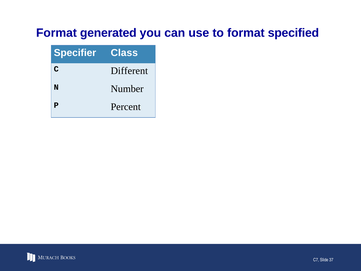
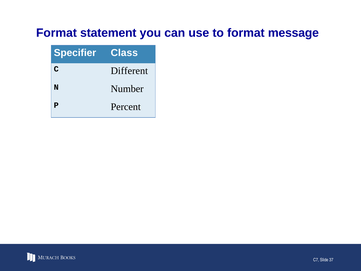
generated: generated -> statement
specified: specified -> message
